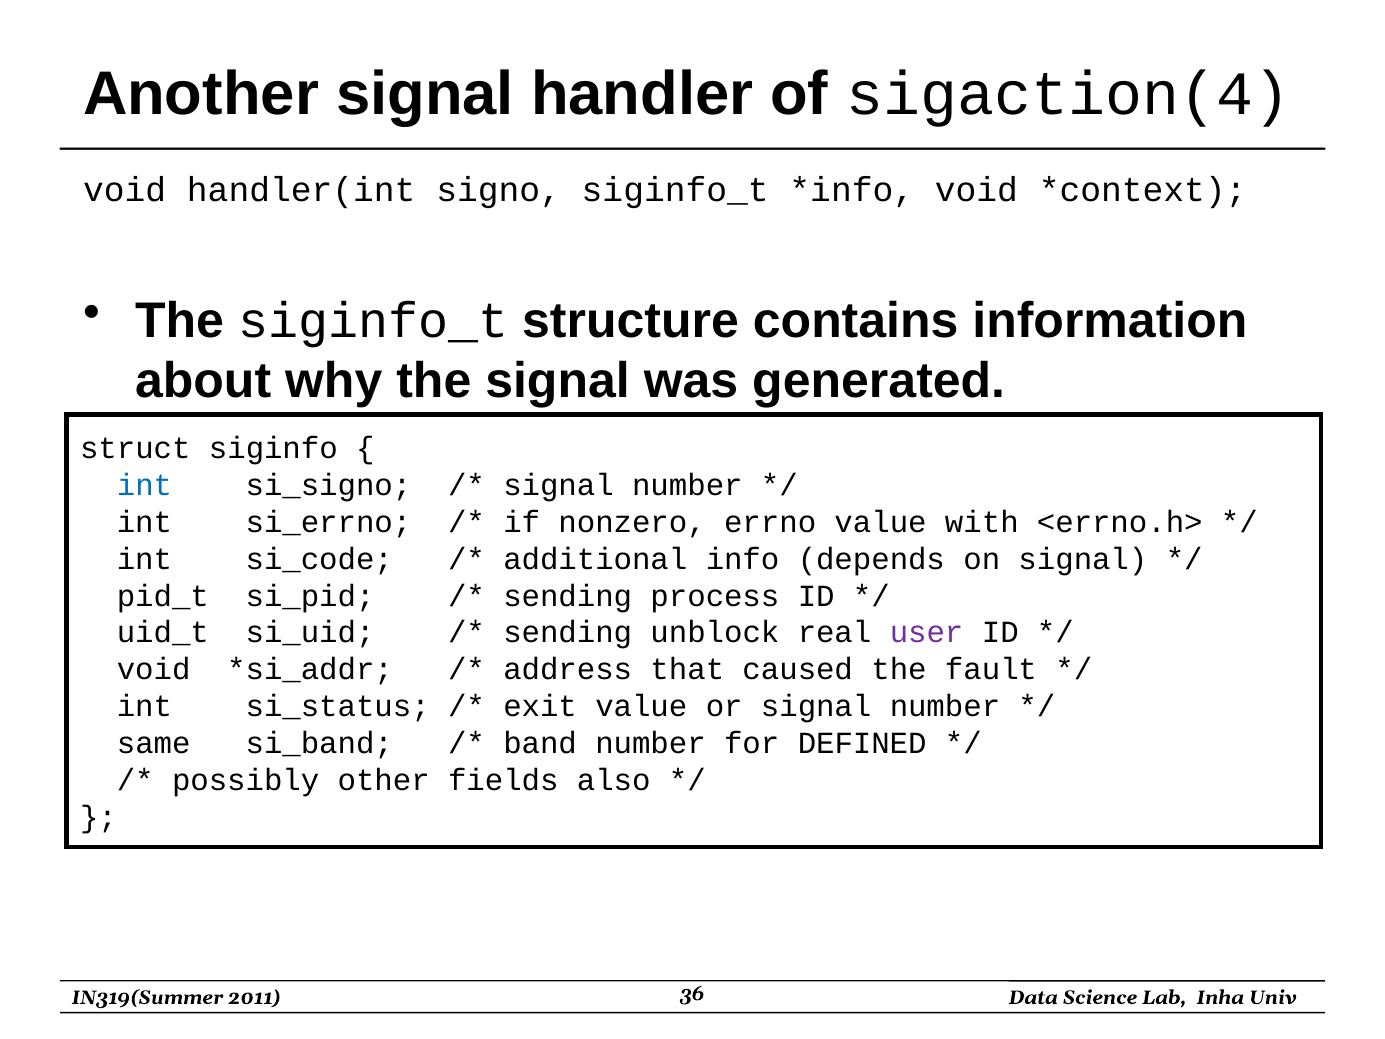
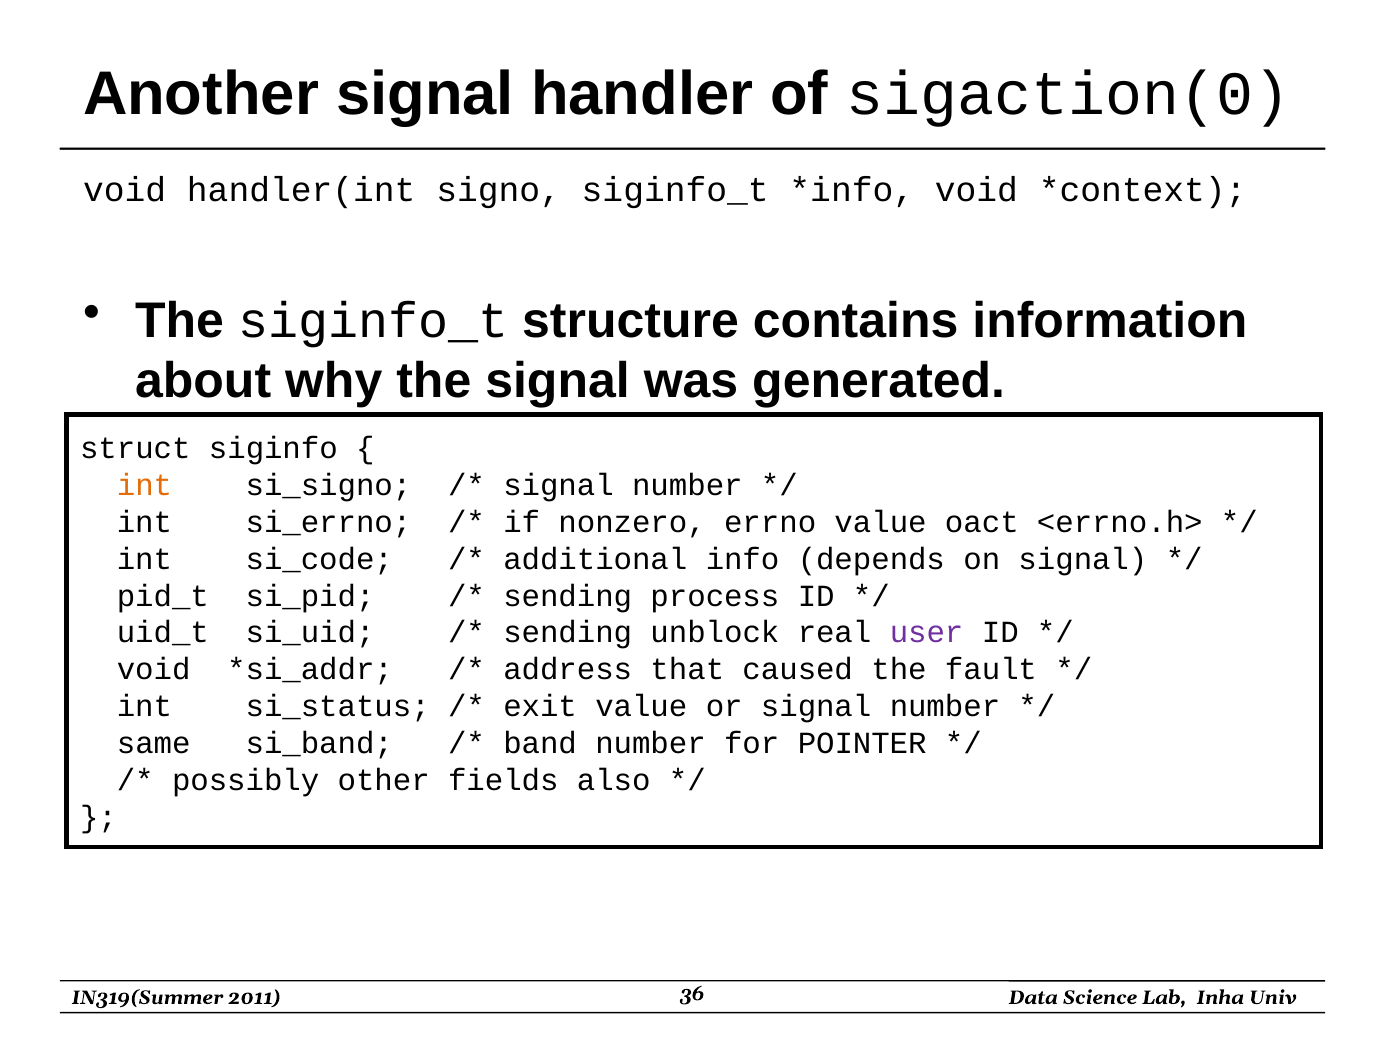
sigaction(4: sigaction(4 -> sigaction(0
int at (145, 485) colour: blue -> orange
with: with -> oact
DEFINED: DEFINED -> POINTER
